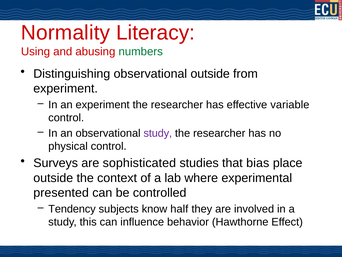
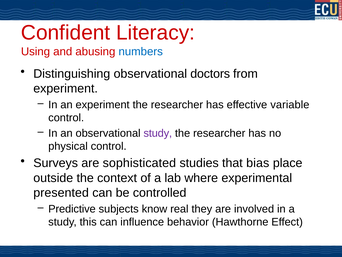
Normality: Normality -> Confident
numbers colour: green -> blue
observational outside: outside -> doctors
Tendency: Tendency -> Predictive
half: half -> real
